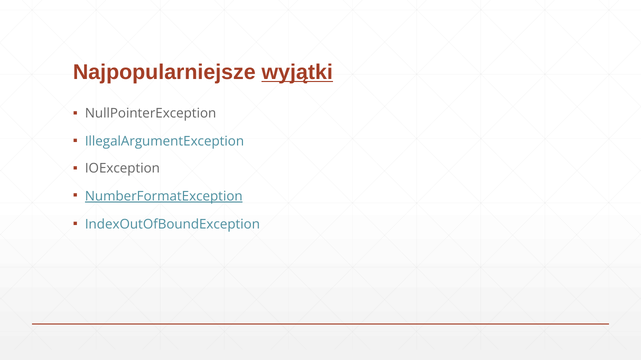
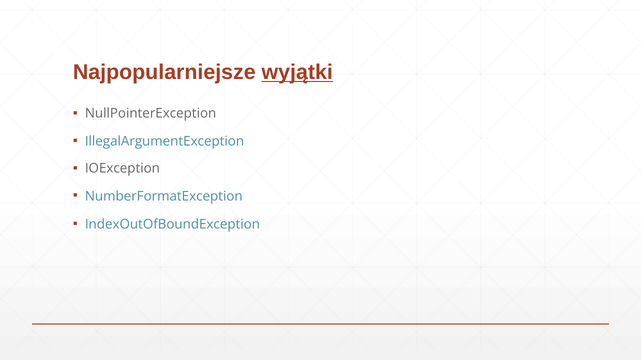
NumberFormatException underline: present -> none
